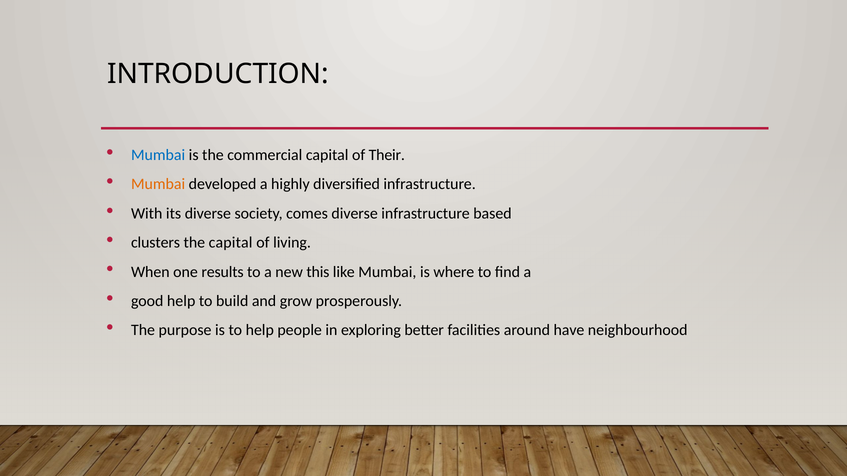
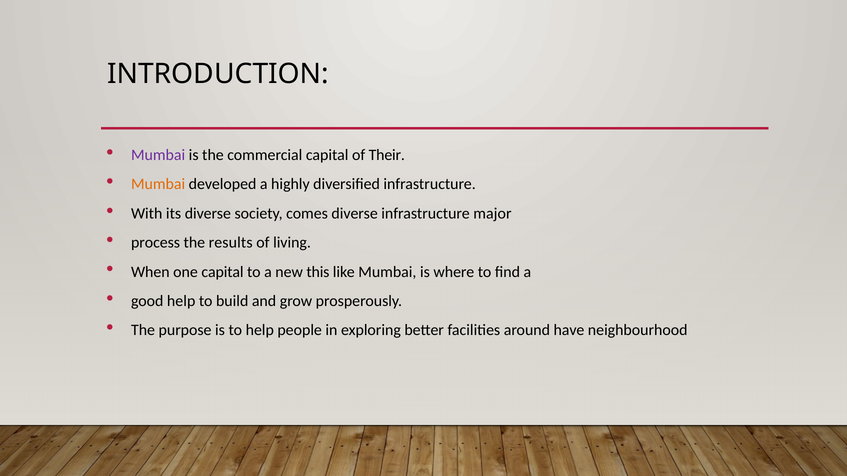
Mumbai at (158, 155) colour: blue -> purple
based: based -> major
clusters: clusters -> process
the capital: capital -> results
one results: results -> capital
